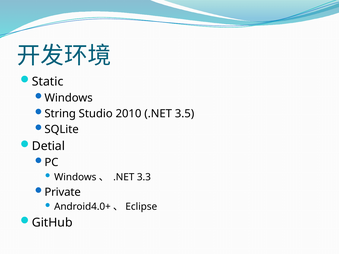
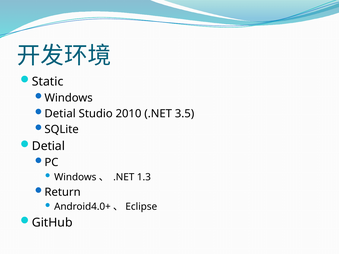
String at (60, 114): String -> Detial
3.3: 3.3 -> 1.3
Private: Private -> Return
